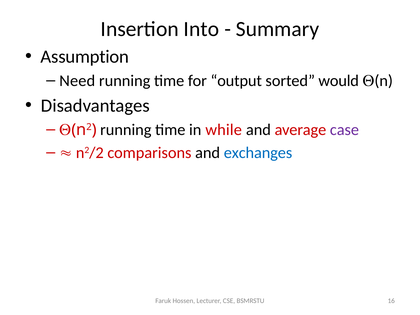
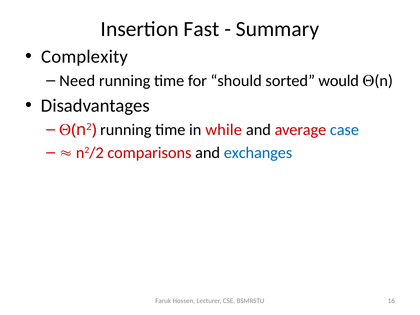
Into: Into -> Fast
Assumption: Assumption -> Complexity
output: output -> should
case colour: purple -> blue
